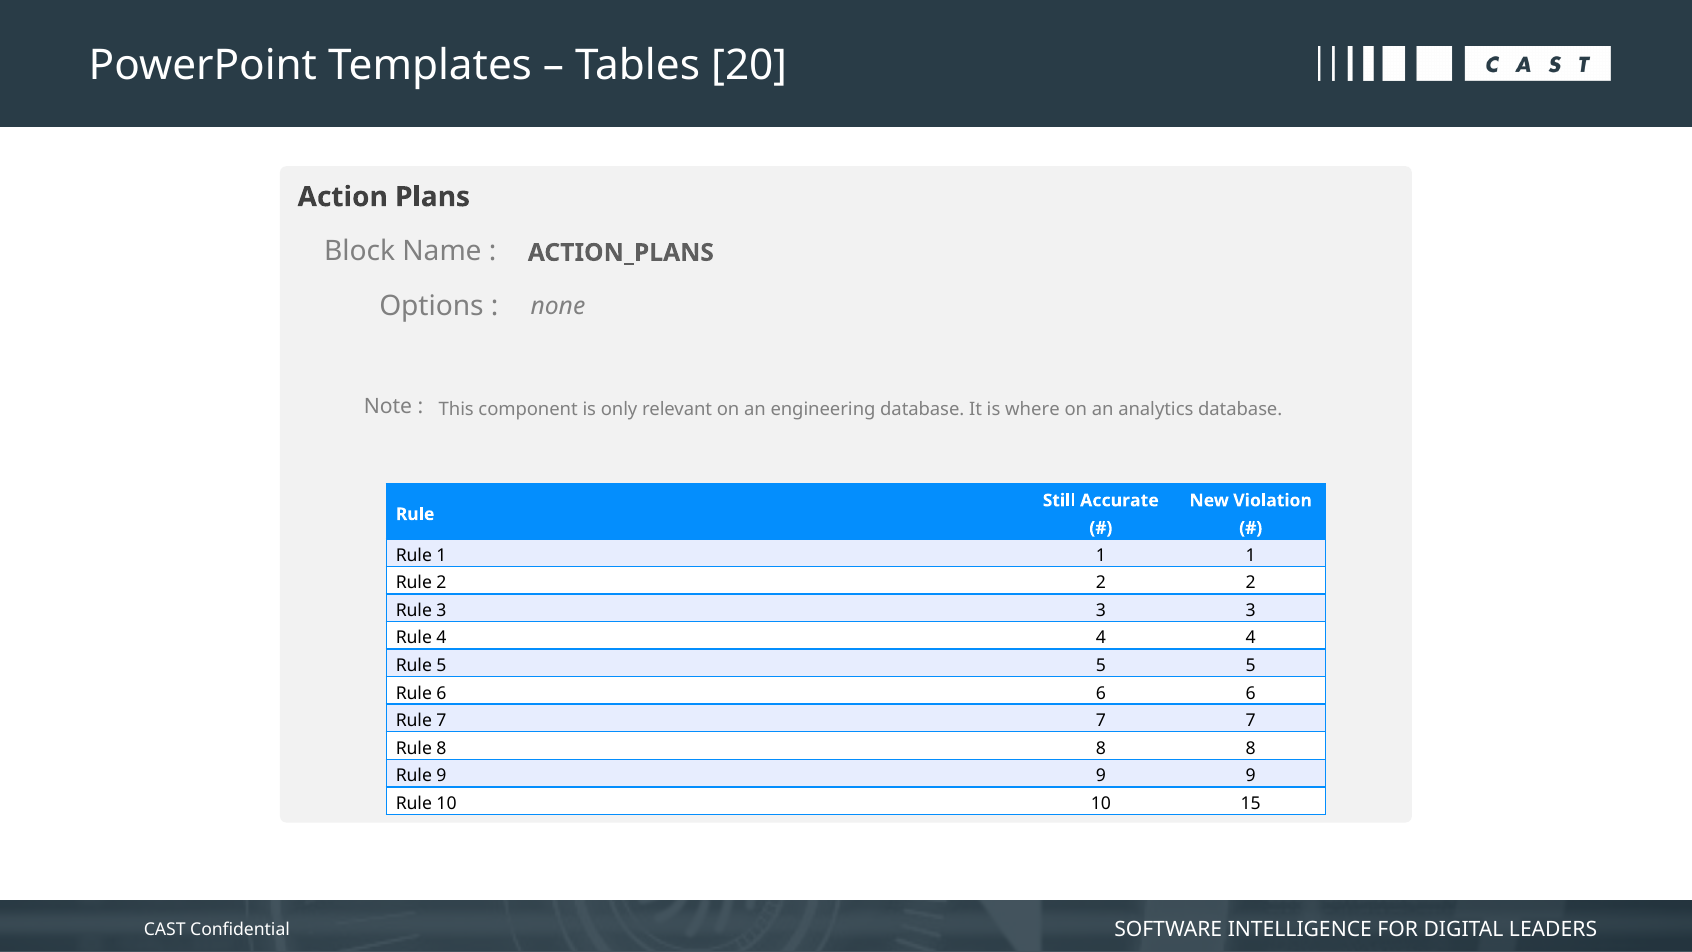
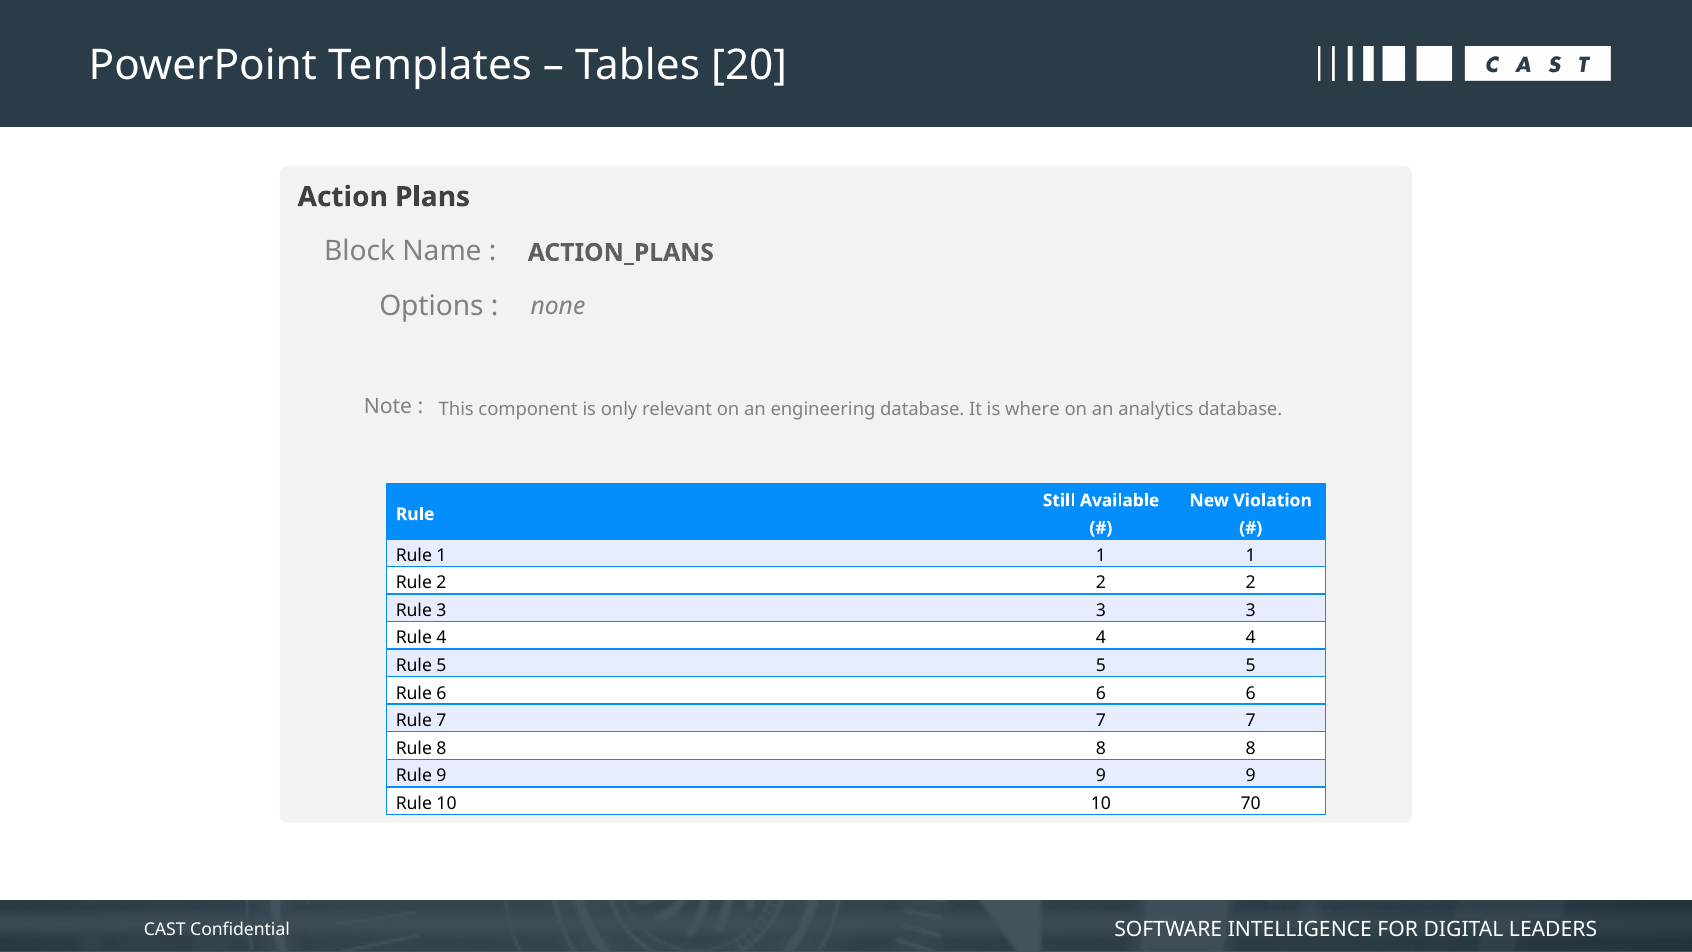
Accurate: Accurate -> Available
15: 15 -> 70
